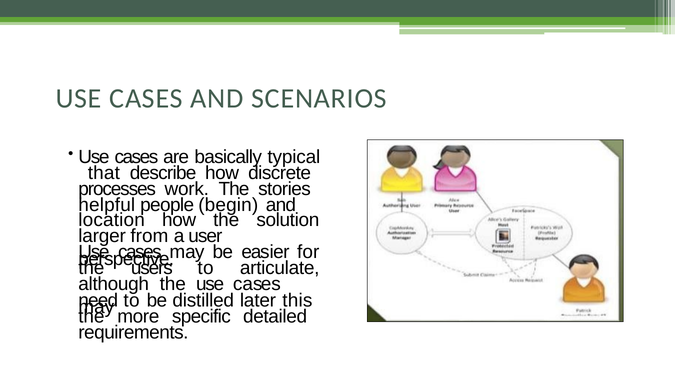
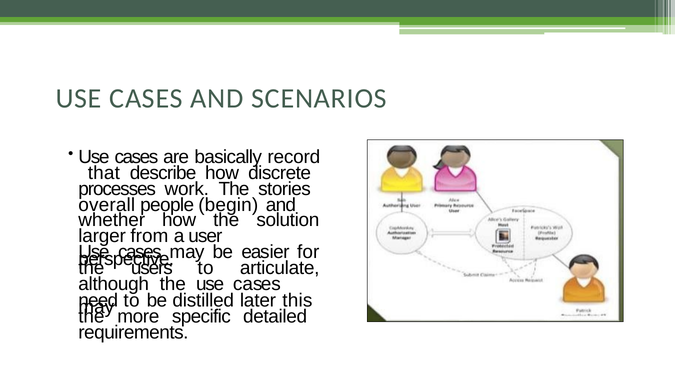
typical: typical -> record
helpful: helpful -> overall
location: location -> whether
